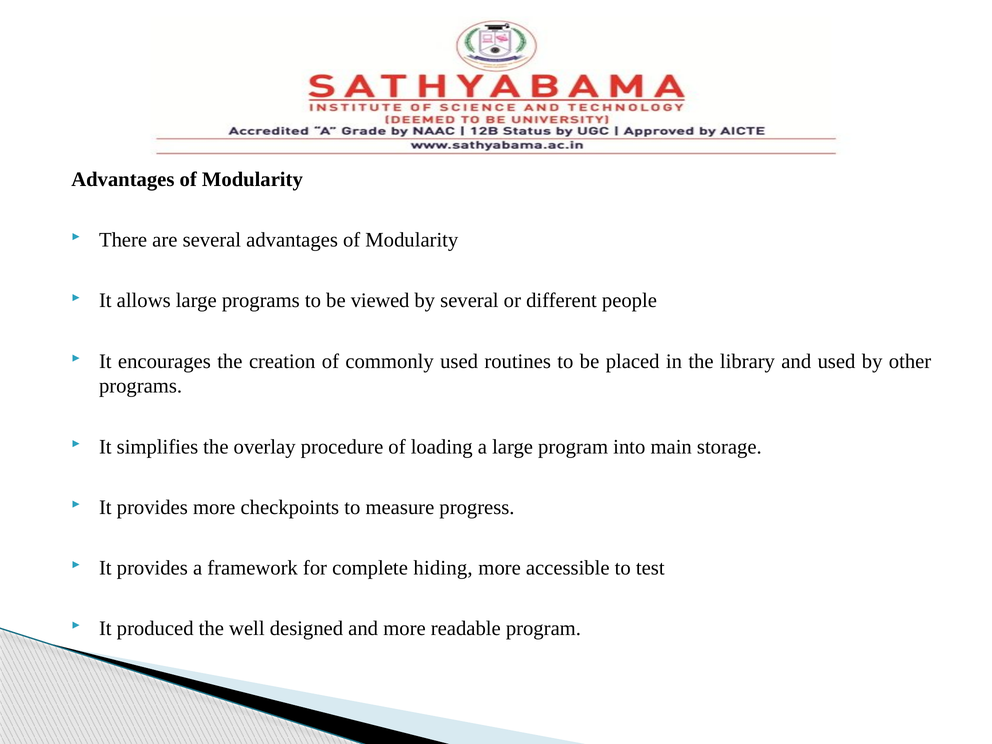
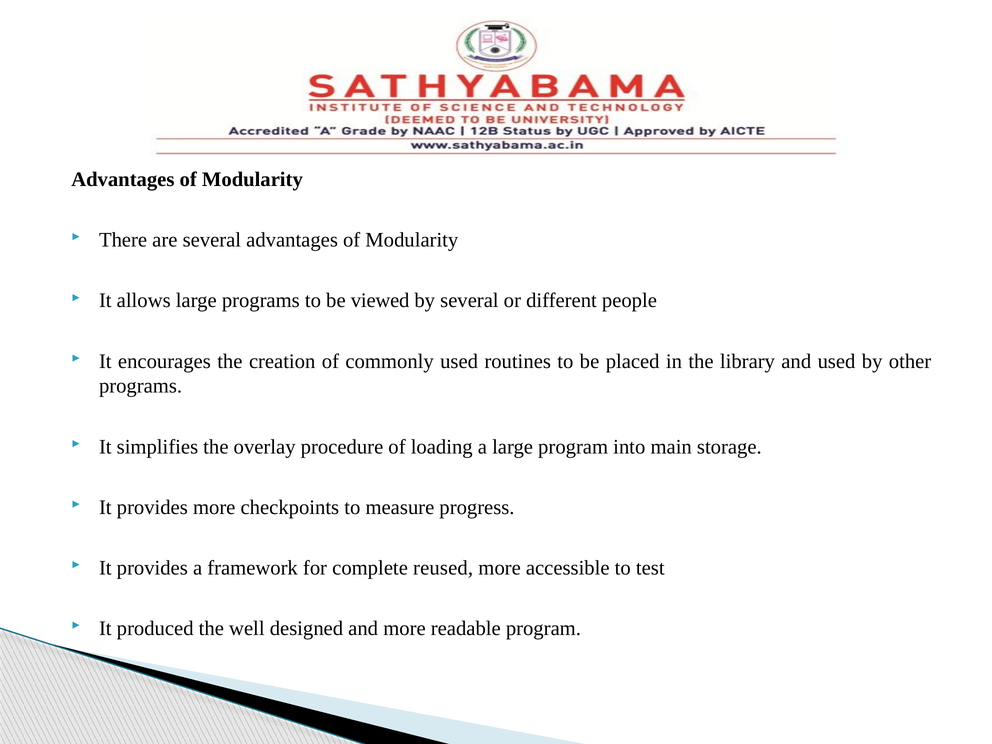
hiding: hiding -> reused
